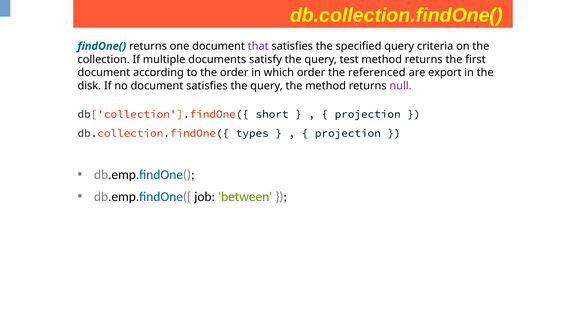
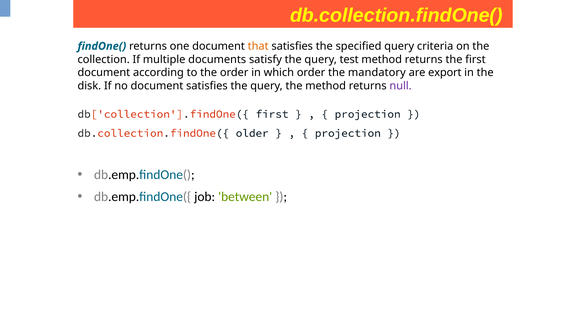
that colour: purple -> orange
referenced: referenced -> mandatory
db['collection'].findOne({ short: short -> first
types: types -> older
